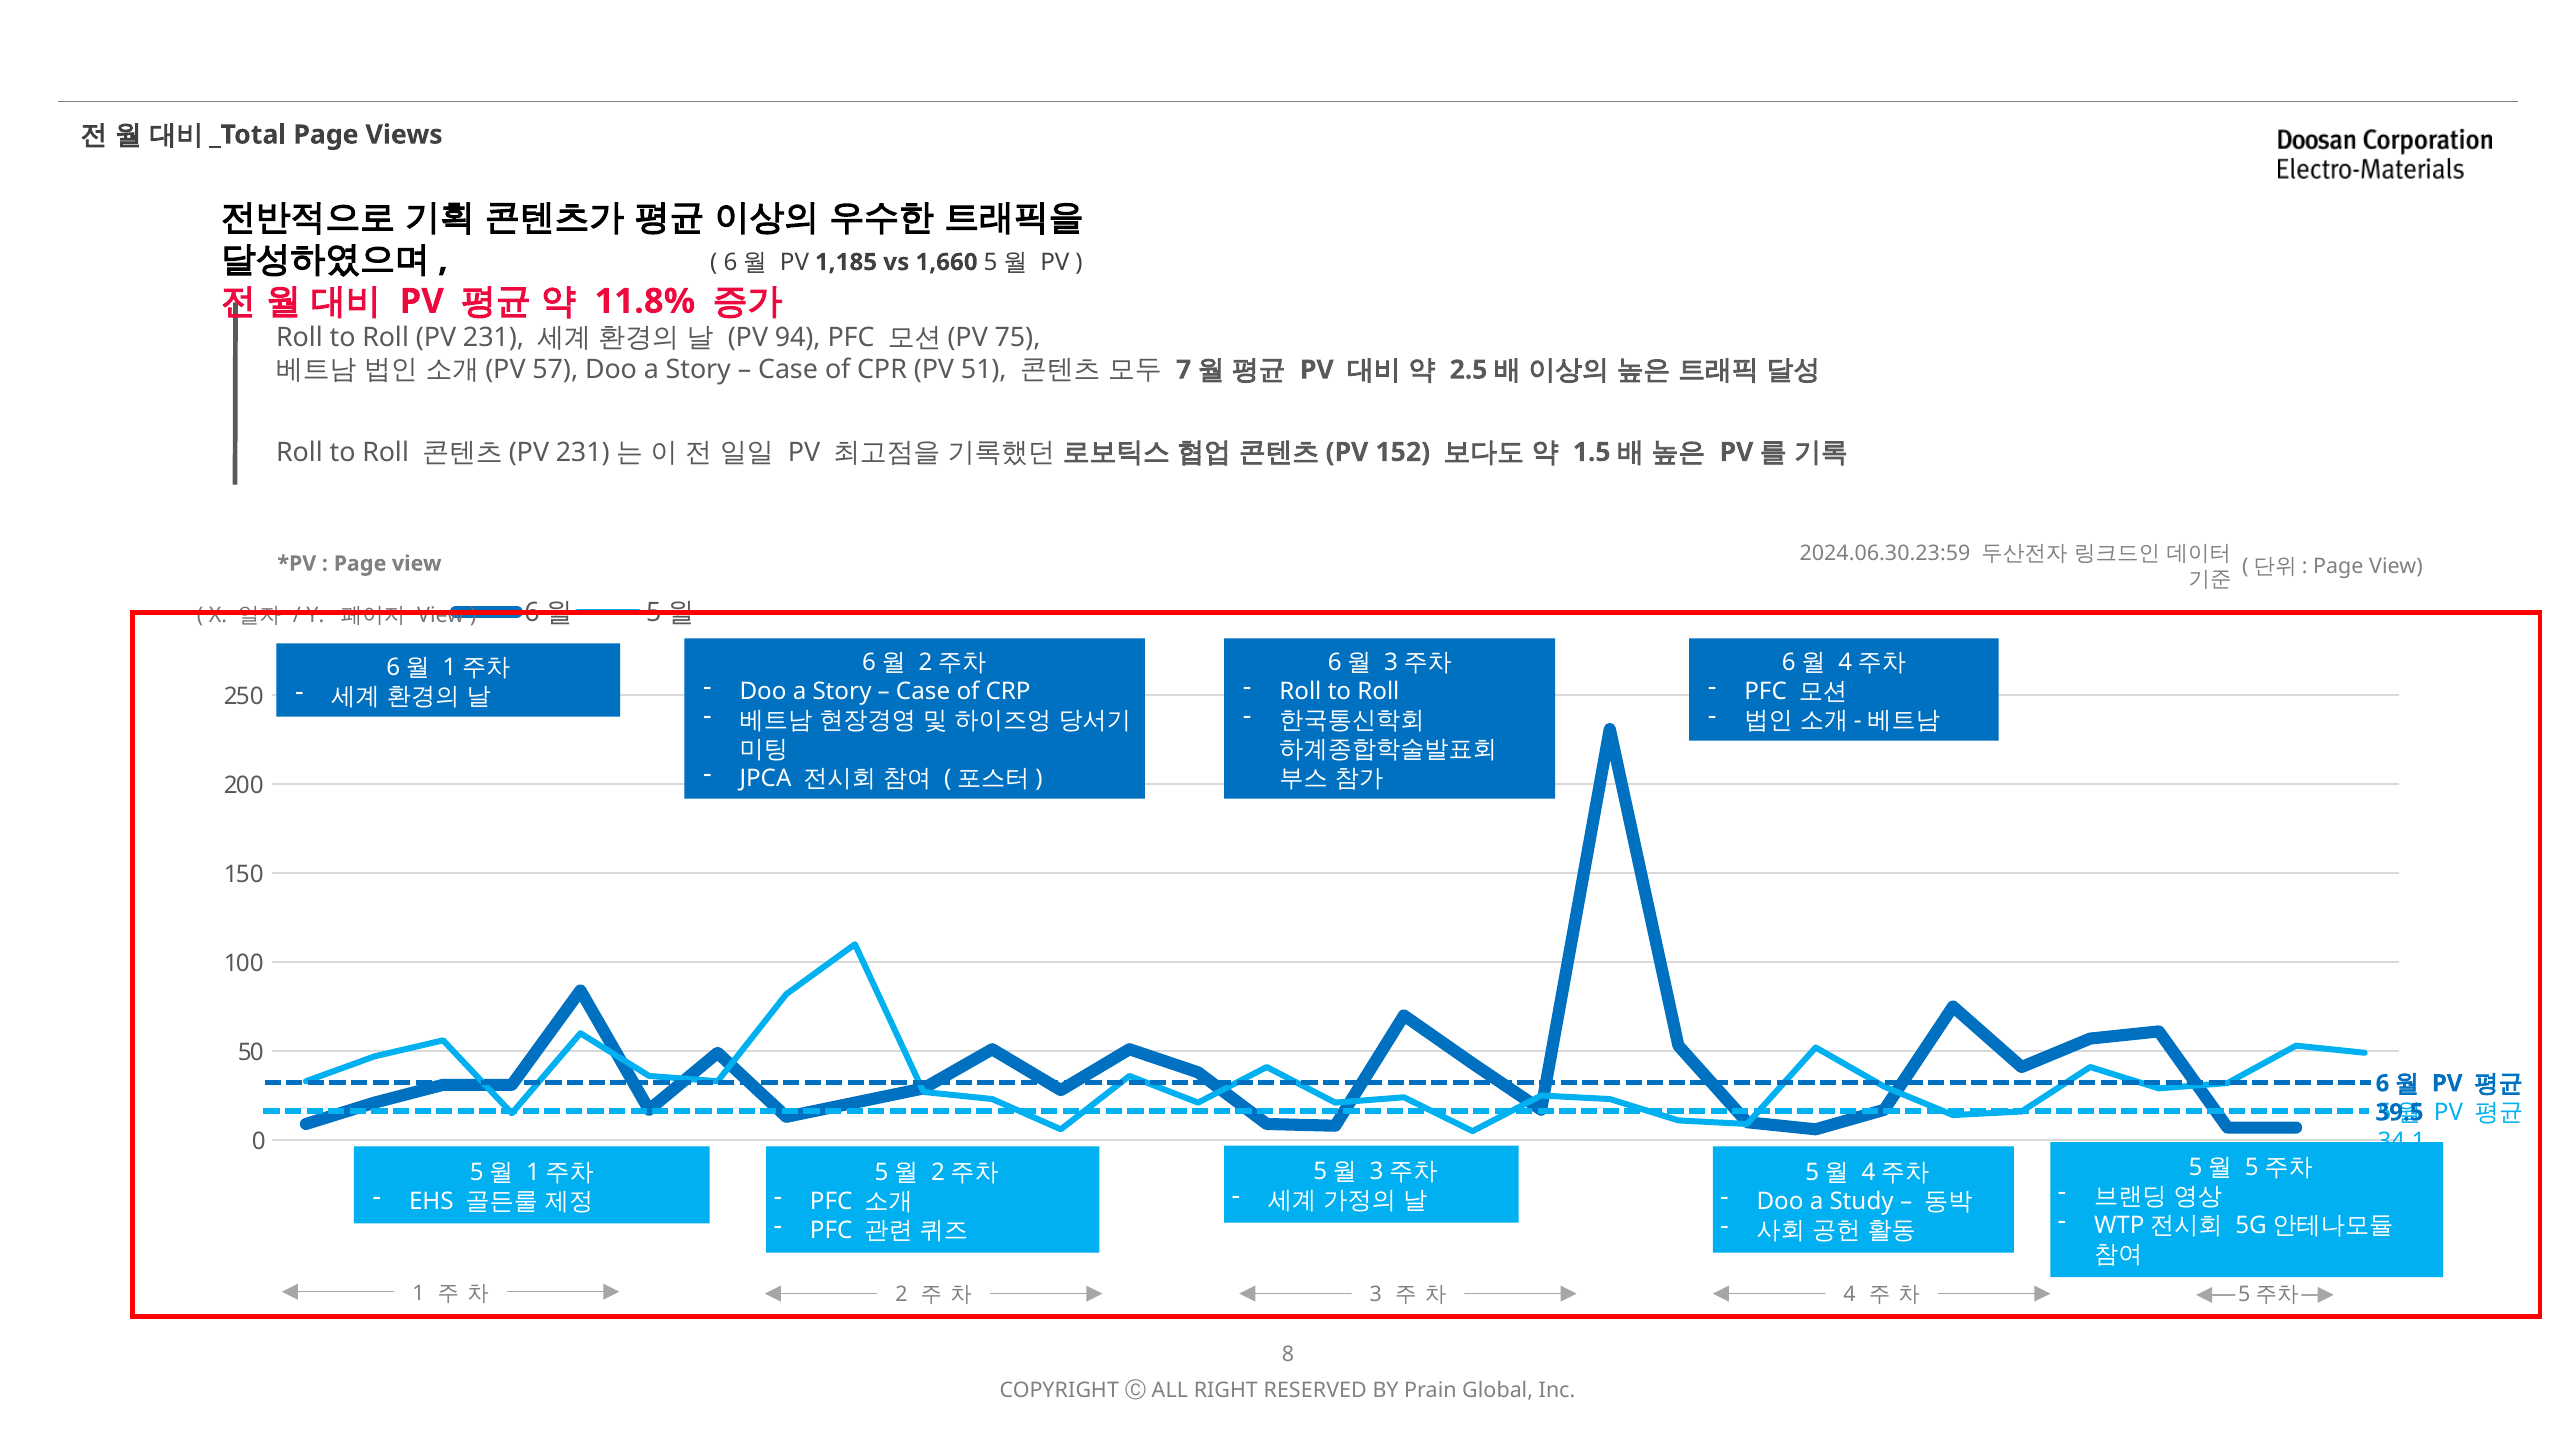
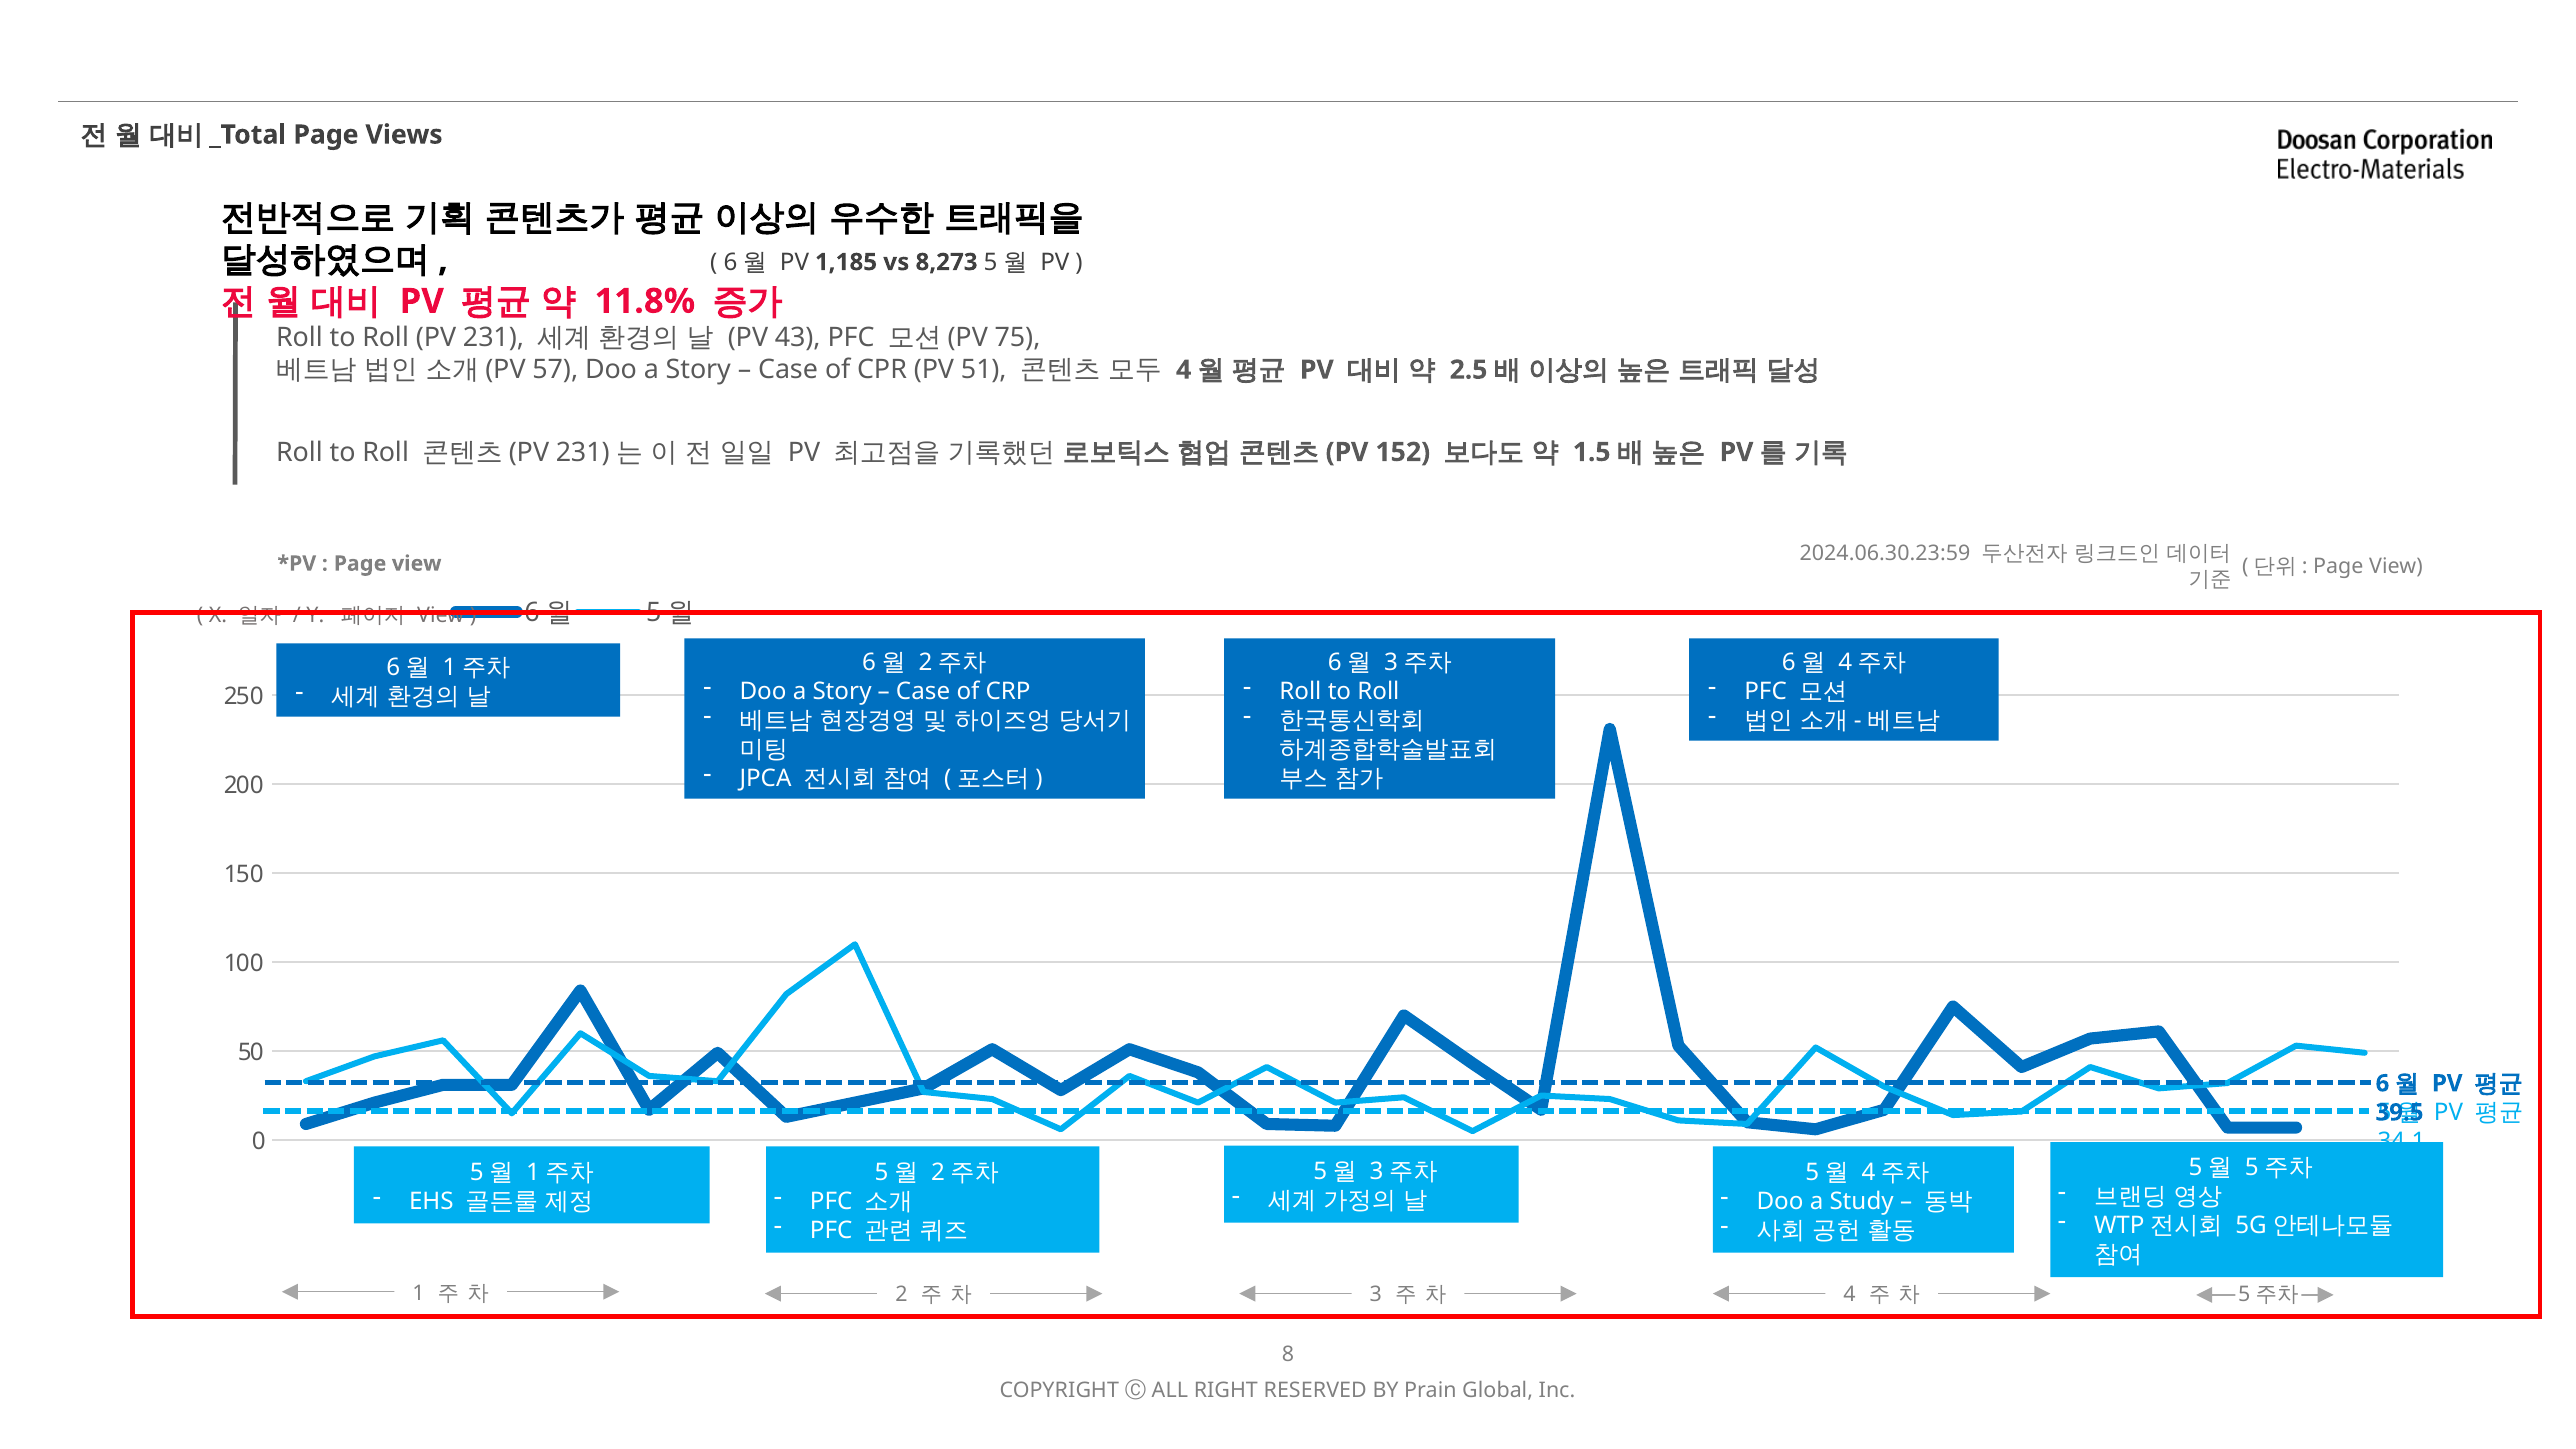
1,660: 1,660 -> 8,273
94: 94 -> 43
7 at (1184, 370): 7 -> 4
